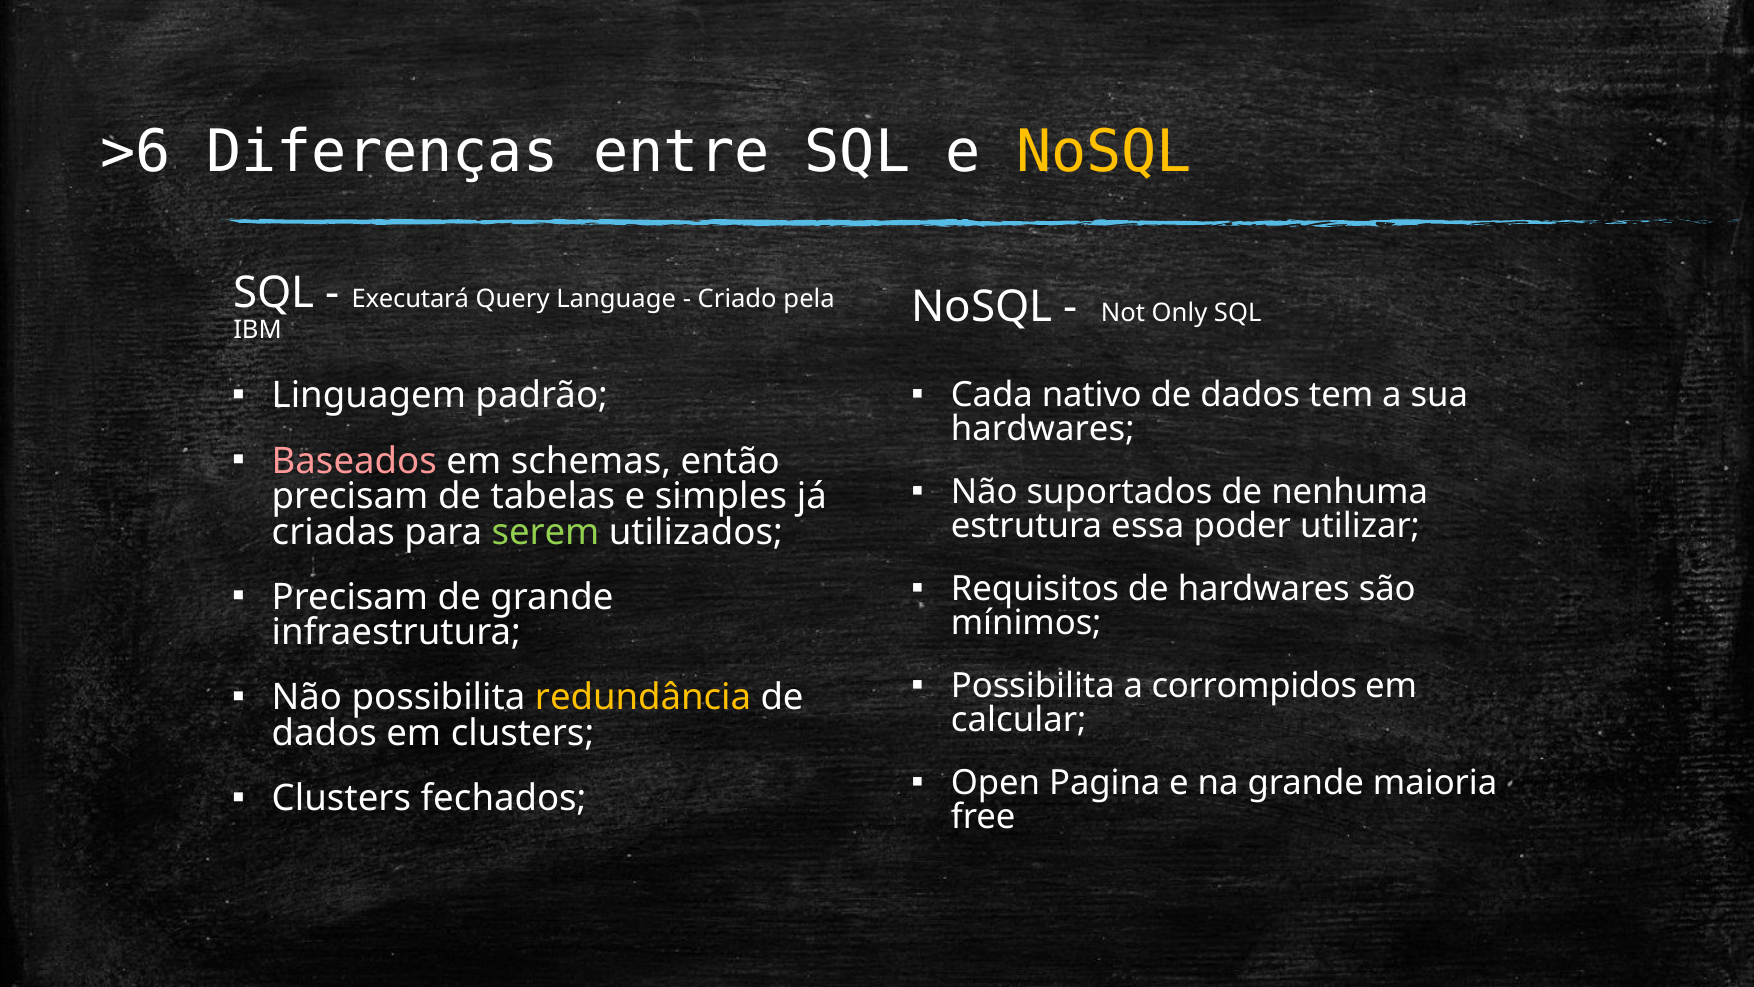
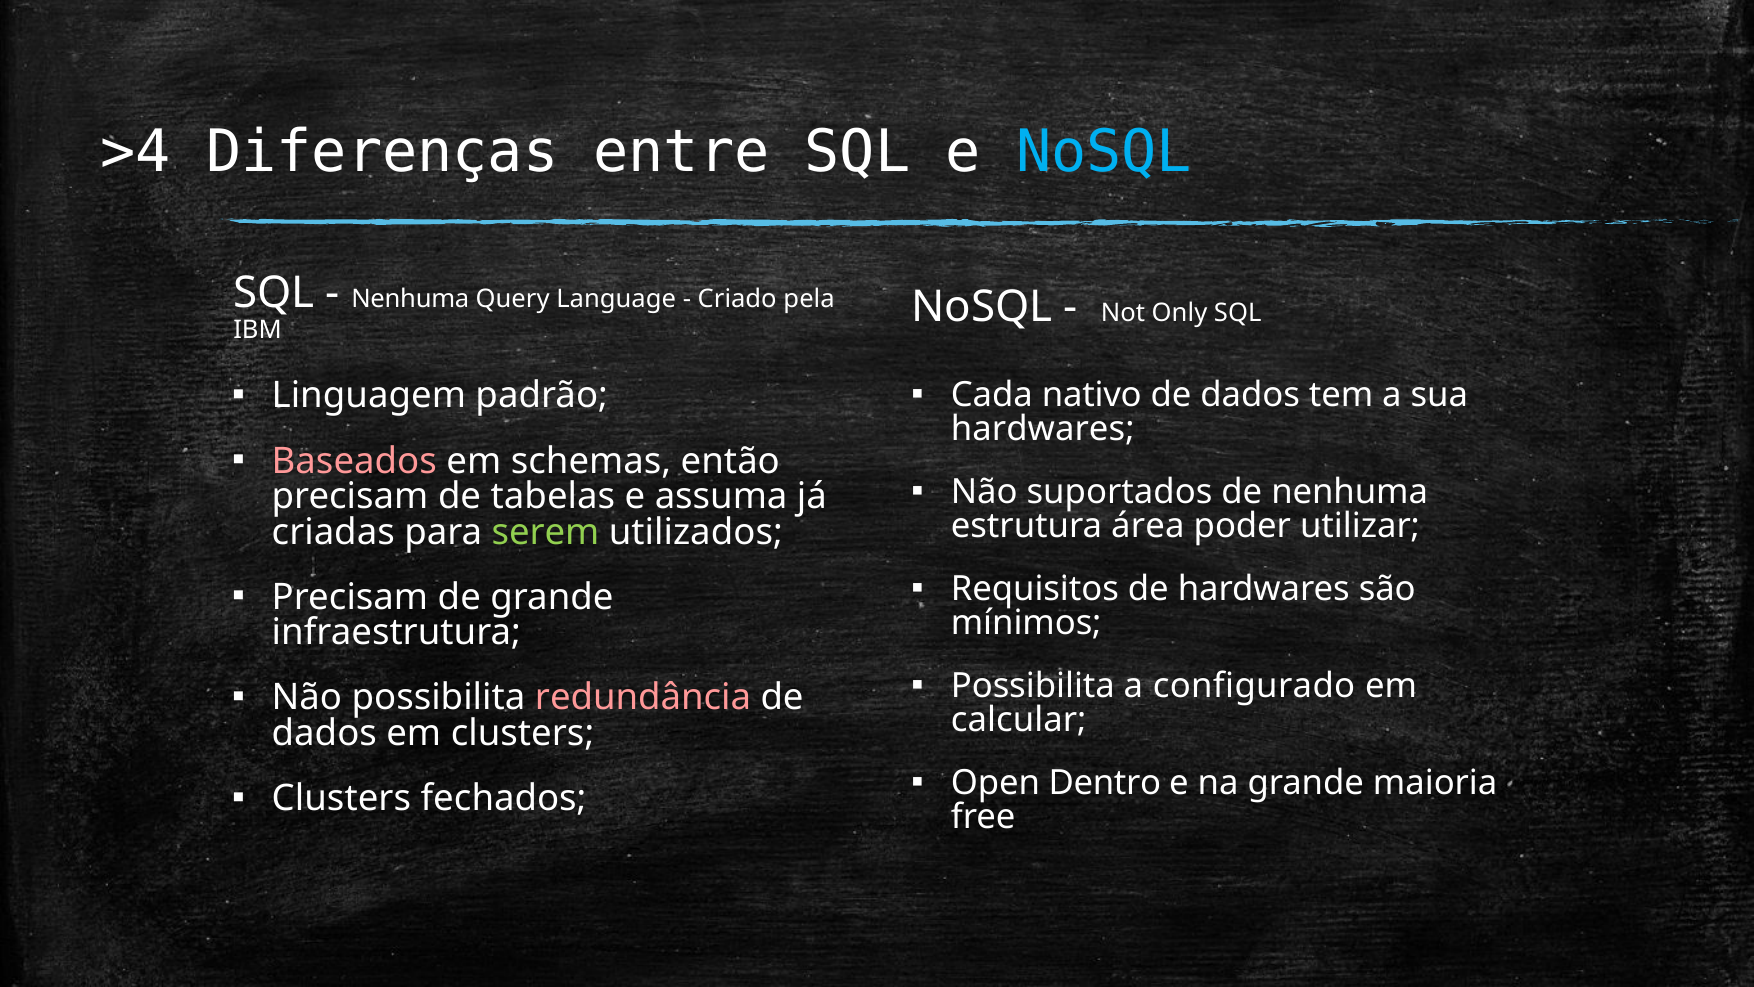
>6: >6 -> >4
NoSQL at (1104, 152) colour: yellow -> light blue
Executará at (410, 299): Executará -> Nenhuma
simples: simples -> assuma
essa: essa -> área
corrompidos: corrompidos -> configurado
redundância colour: yellow -> pink
Pagina: Pagina -> Dentro
